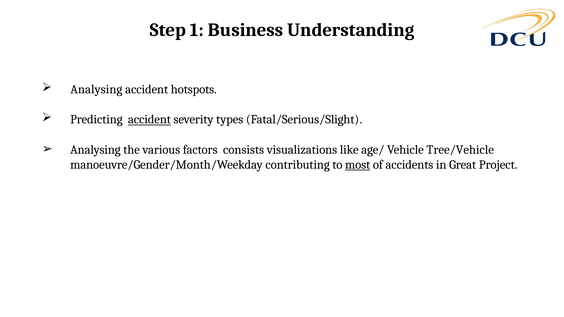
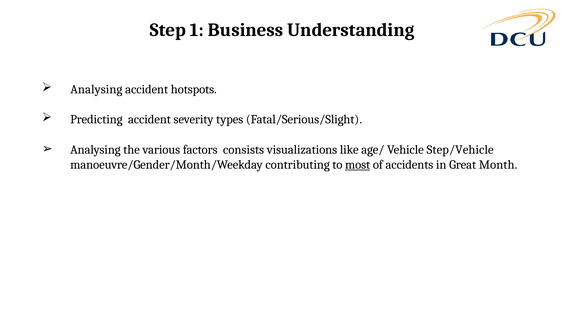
accident at (149, 120) underline: present -> none
Tree/Vehicle: Tree/Vehicle -> Step/Vehicle
Project: Project -> Month
